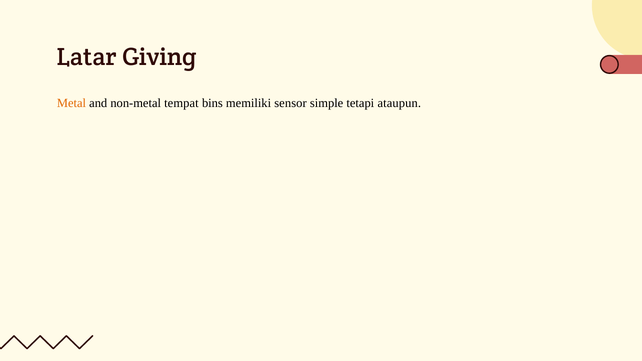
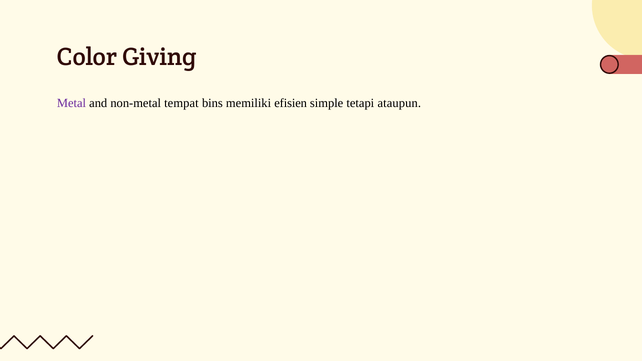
Latar: Latar -> Color
Metal colour: orange -> purple
sensor: sensor -> efisien
